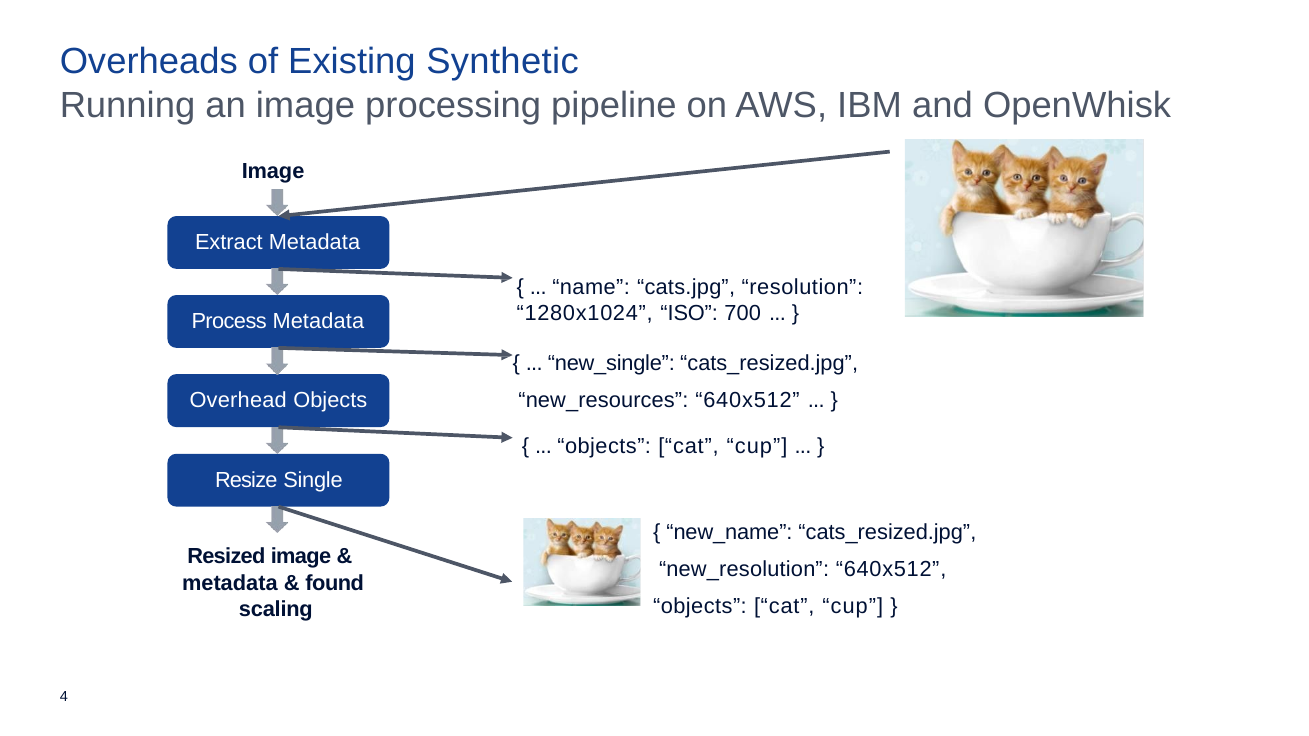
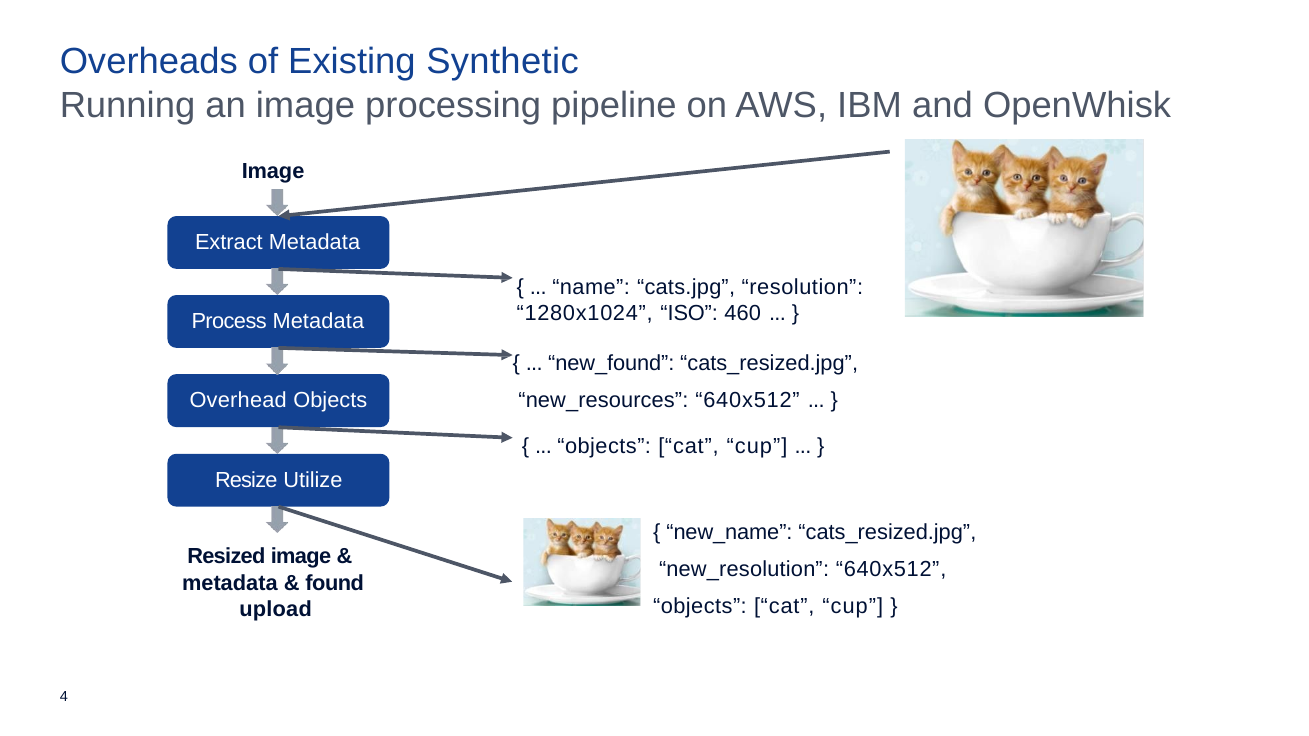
700: 700 -> 460
new_single: new_single -> new_found
Single: Single -> Utilize
scaling: scaling -> upload
